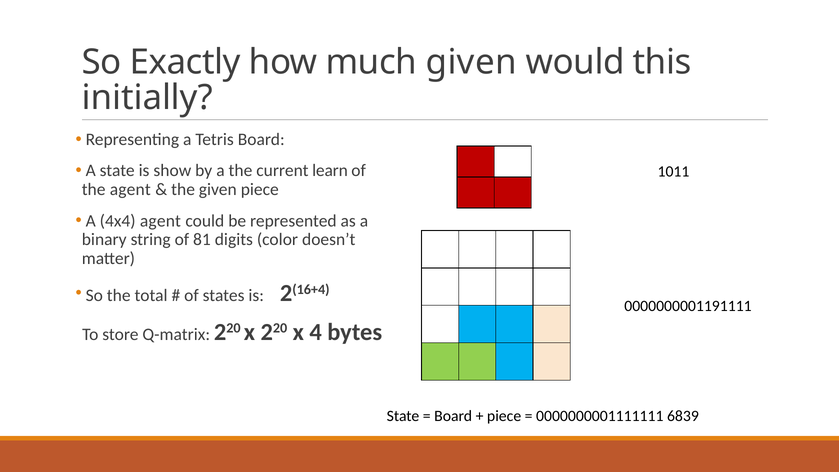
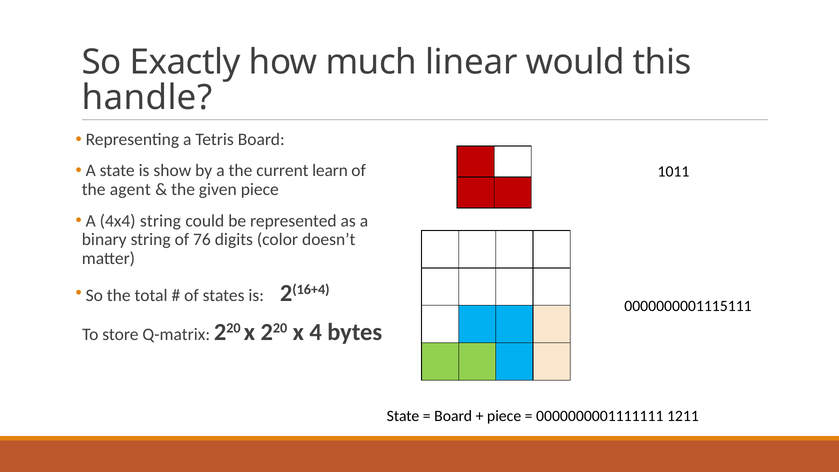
much given: given -> linear
initially: initially -> handle
4x4 agent: agent -> string
81: 81 -> 76
0000000001191111: 0000000001191111 -> 0000000001115111
6839: 6839 -> 1211
